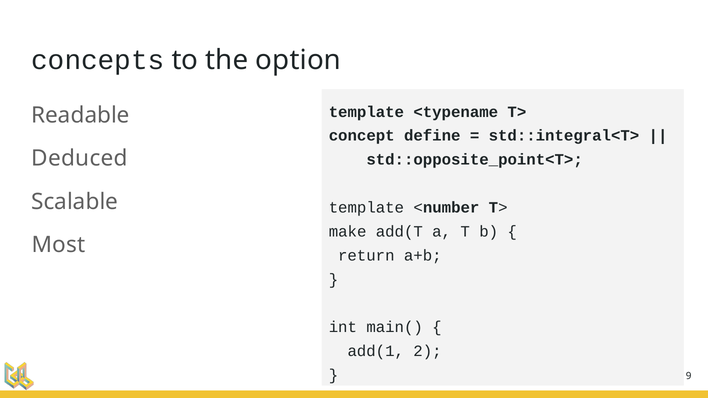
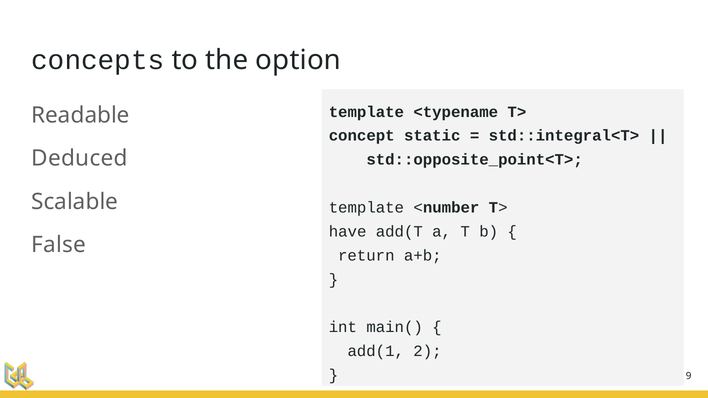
define: define -> static
make: make -> have
Most: Most -> False
